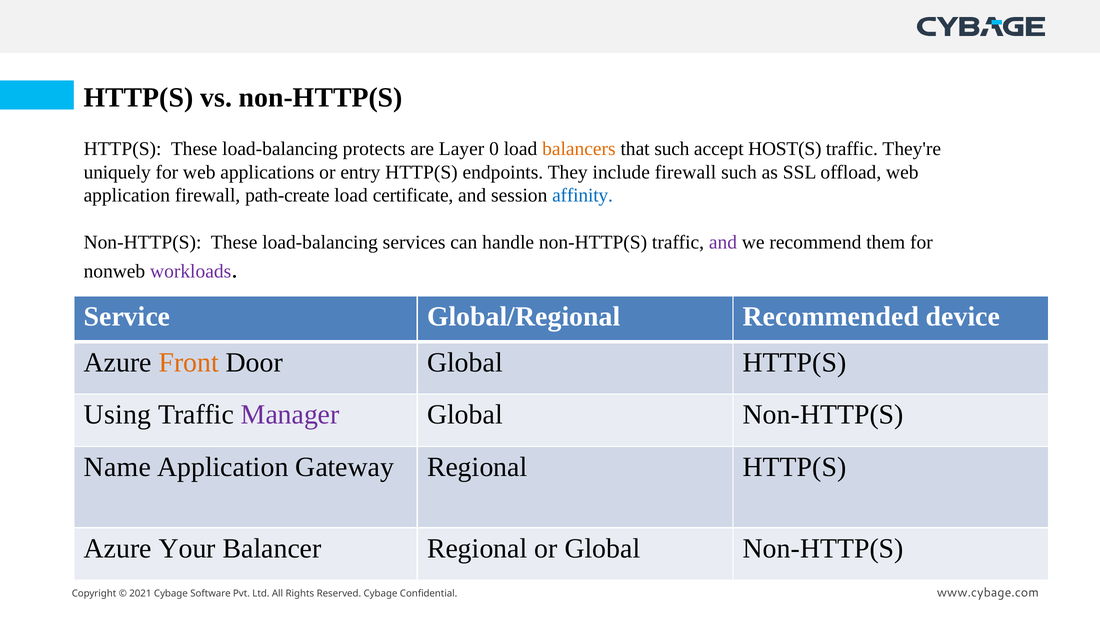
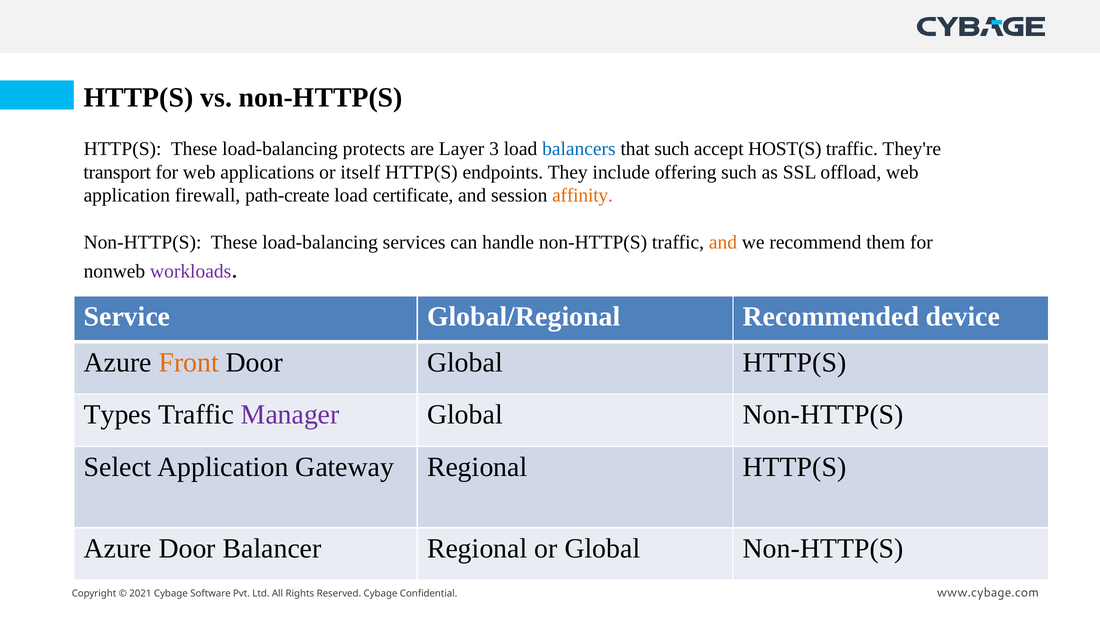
0: 0 -> 3
balancers colour: orange -> blue
uniquely: uniquely -> transport
entry: entry -> itself
include firewall: firewall -> offering
affinity colour: blue -> orange
and at (723, 242) colour: purple -> orange
Using: Using -> Types
Name: Name -> Select
Azure Your: Your -> Door
